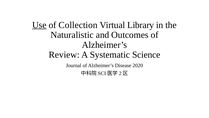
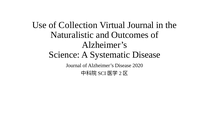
Use underline: present -> none
Virtual Library: Library -> Journal
Review: Review -> Science
Systematic Science: Science -> Disease
